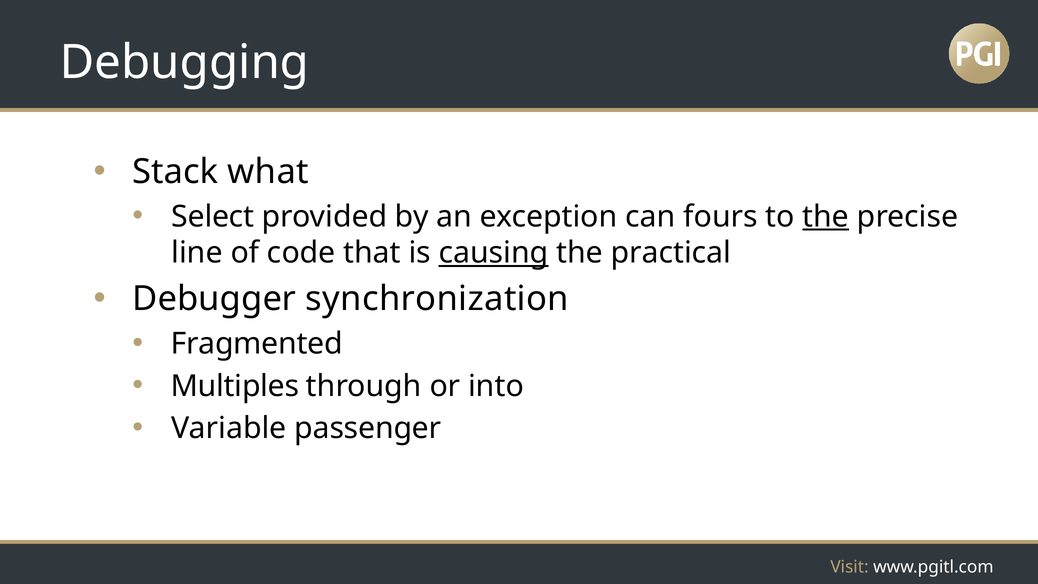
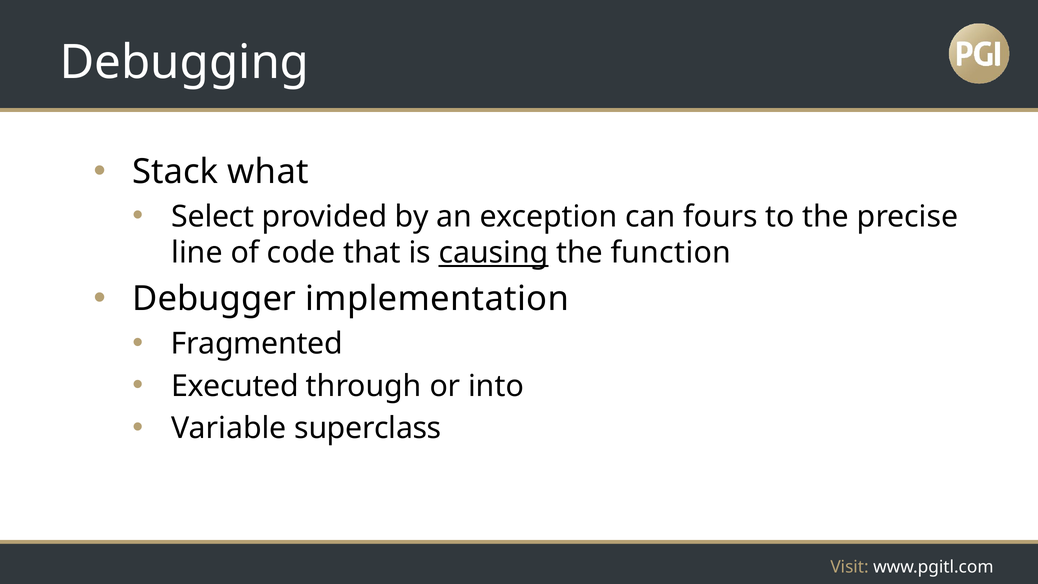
the at (826, 217) underline: present -> none
practical: practical -> function
synchronization: synchronization -> implementation
Multiples: Multiples -> Executed
passenger: passenger -> superclass
